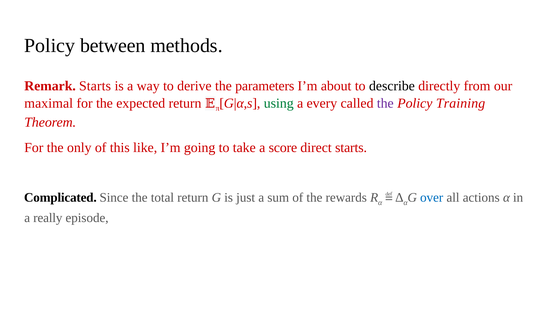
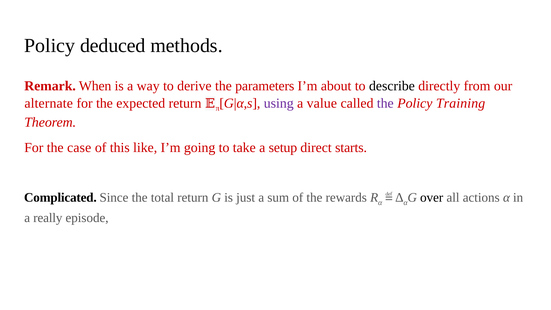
between: between -> deduced
Remark Starts: Starts -> When
maximal: maximal -> alternate
using colour: green -> purple
every: every -> value
only: only -> case
score: score -> setup
over colour: blue -> black
